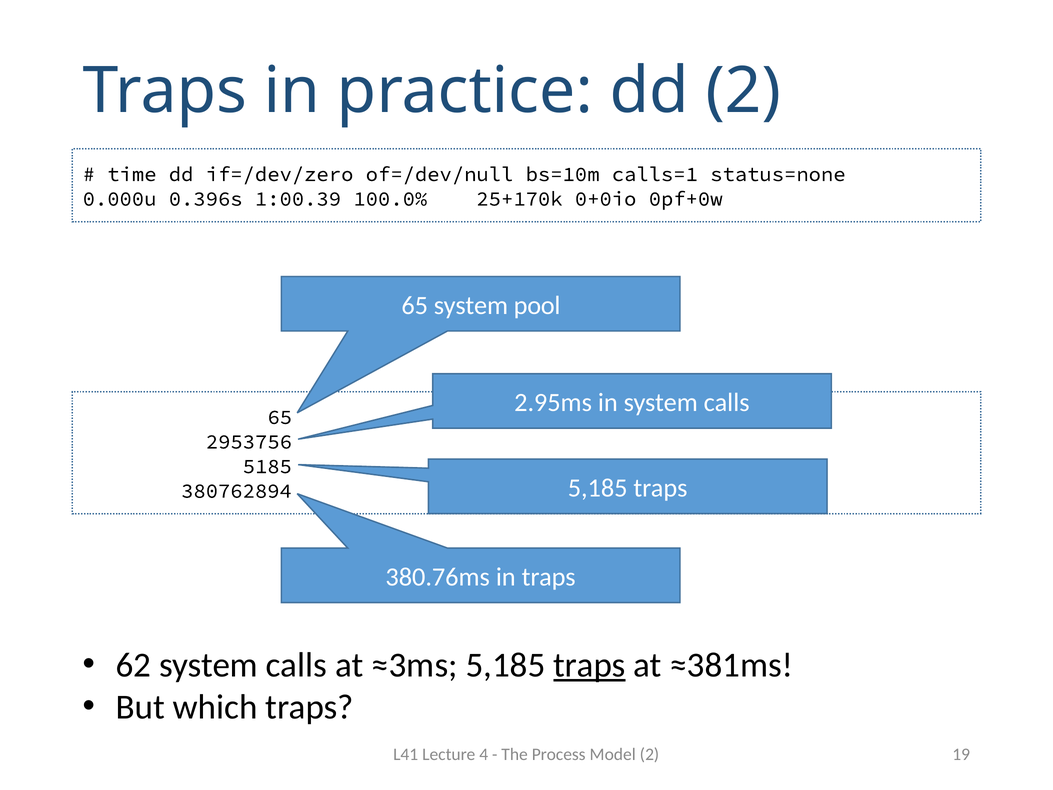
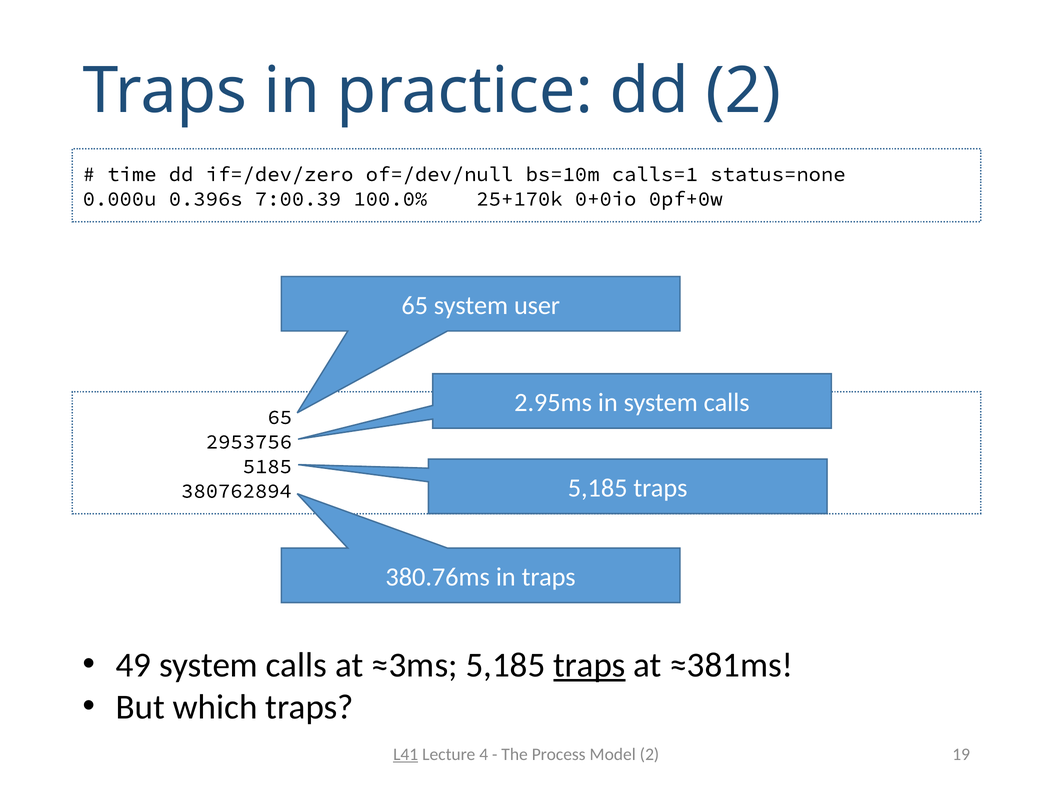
1:00.39: 1:00.39 -> 7:00.39
pool: pool -> user
62: 62 -> 49
L41 underline: none -> present
